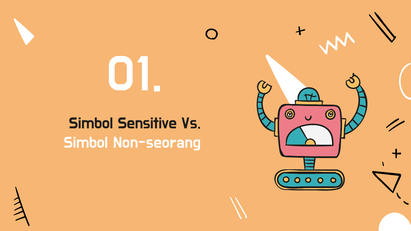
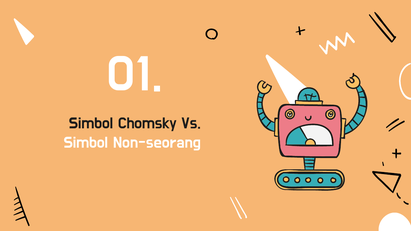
Sensitive: Sensitive -> Chomsky
